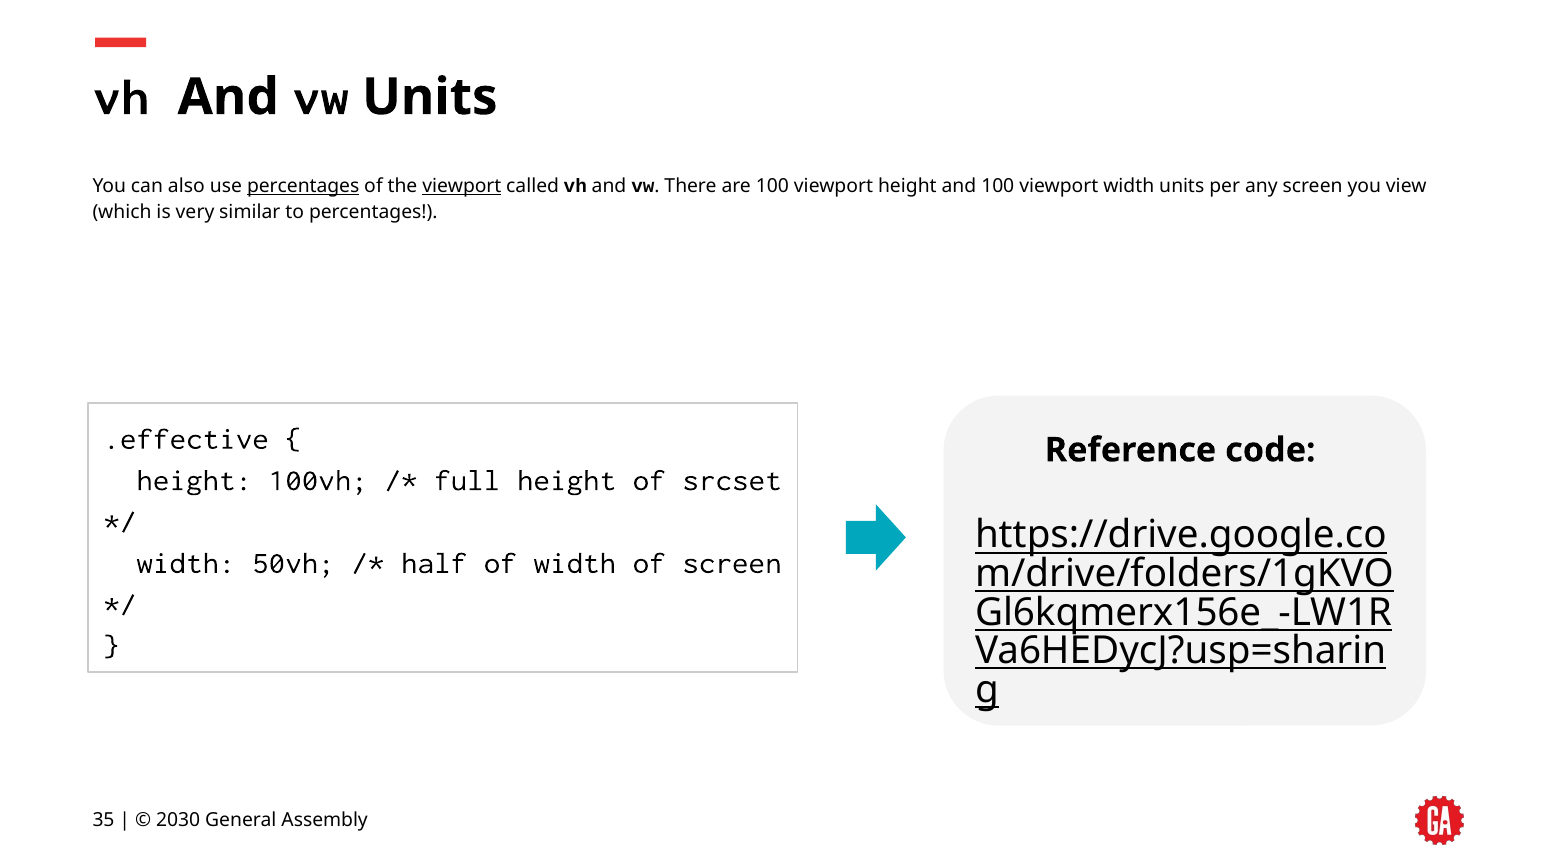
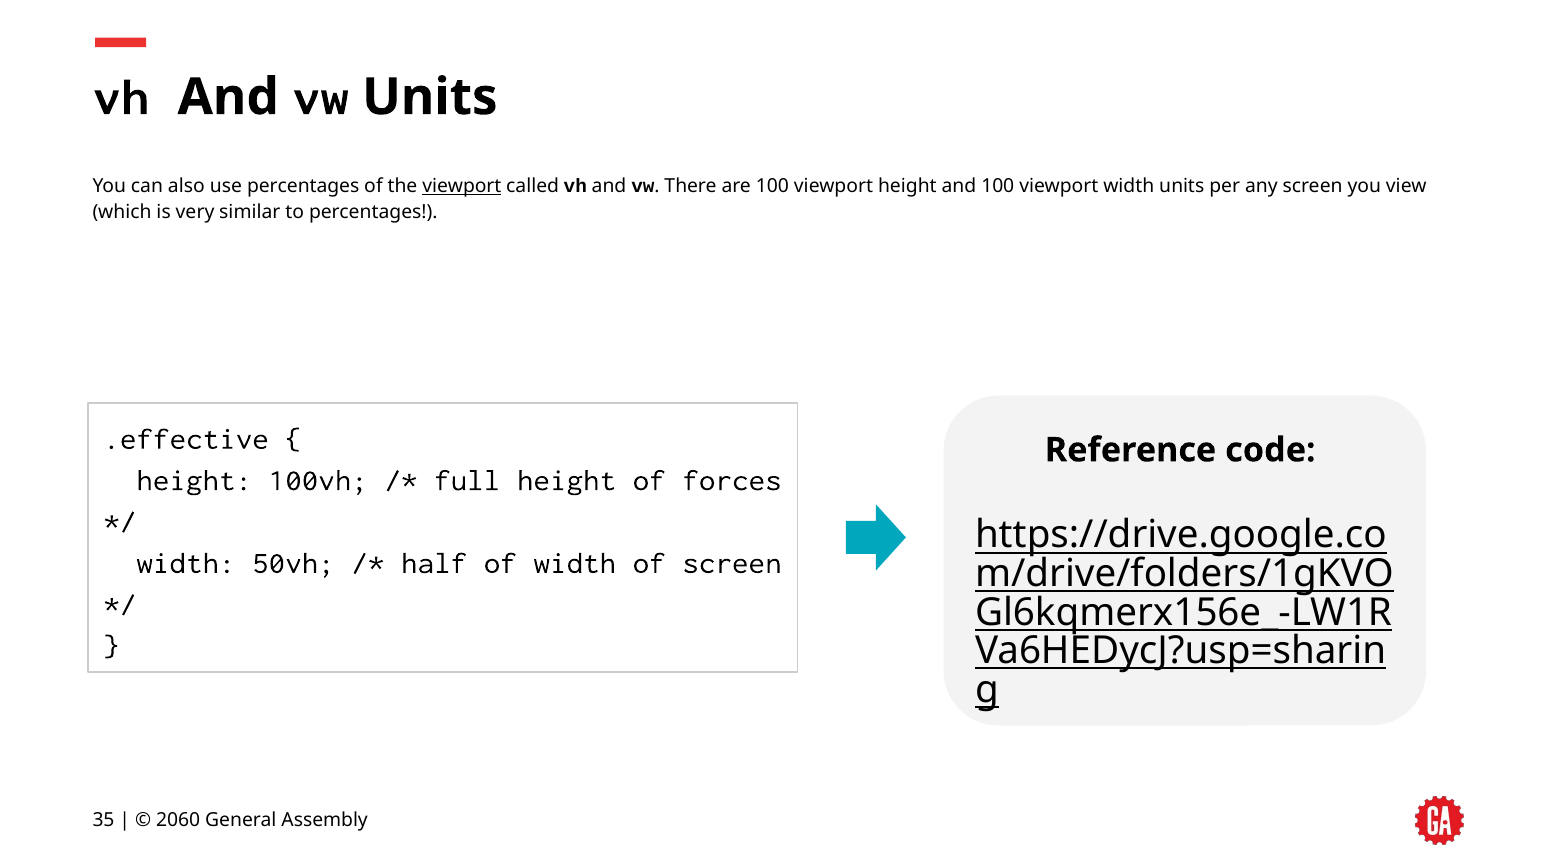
percentages at (303, 186) underline: present -> none
srcset: srcset -> forces
2030: 2030 -> 2060
